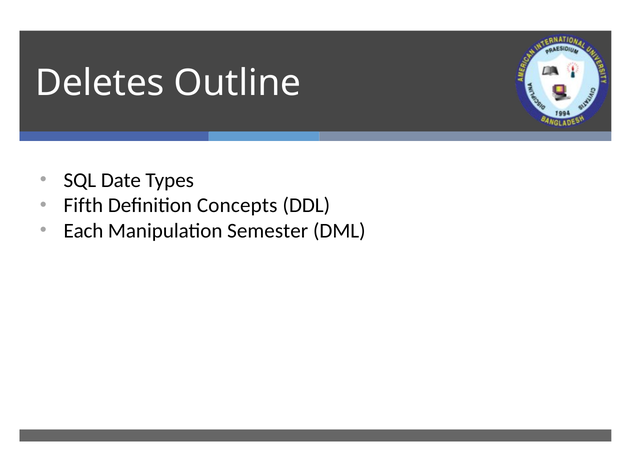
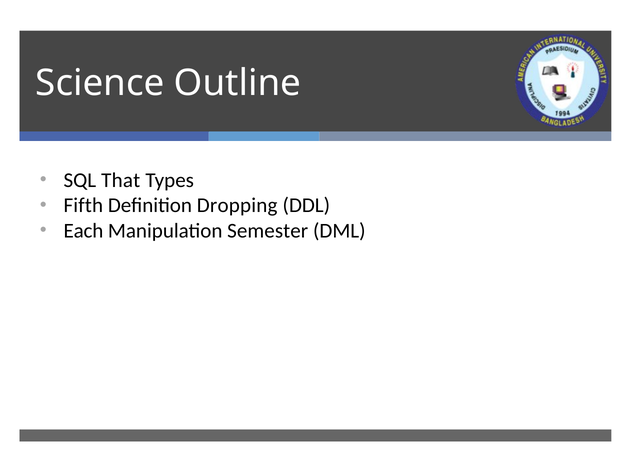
Deletes: Deletes -> Science
Date: Date -> That
Concepts: Concepts -> Dropping
